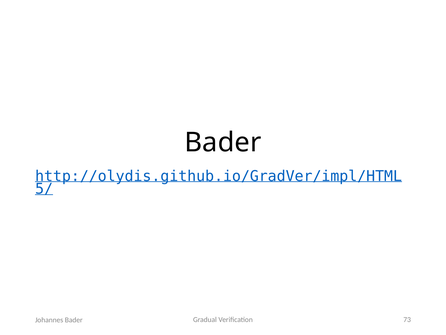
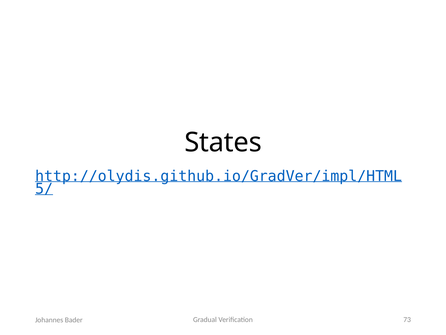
Bader at (223, 142): Bader -> States
